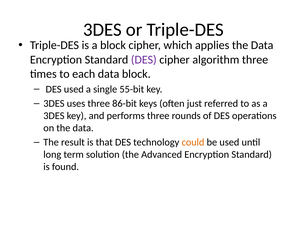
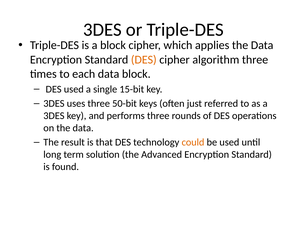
DES at (144, 60) colour: purple -> orange
55-bit: 55-bit -> 15-bit
86-bit: 86-bit -> 50-bit
